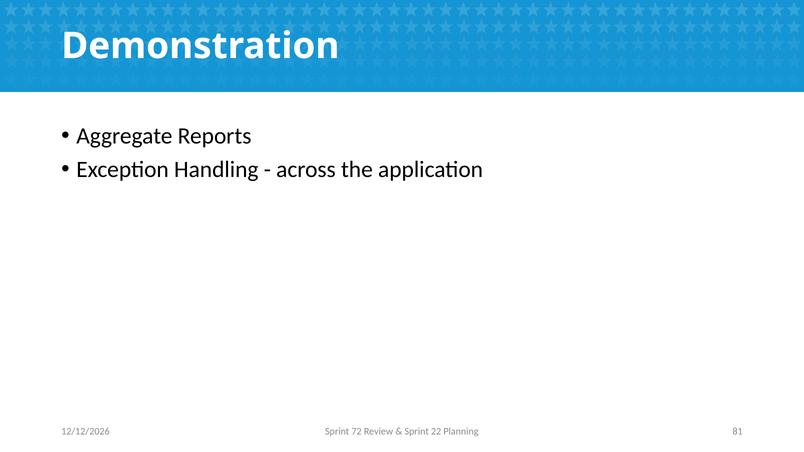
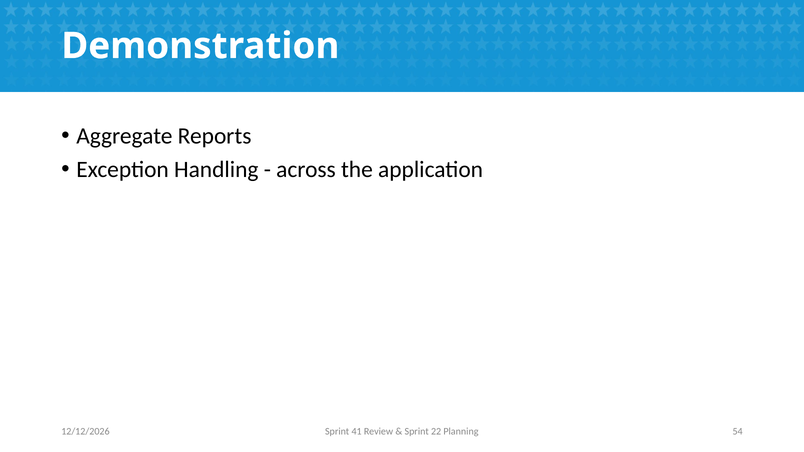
72: 72 -> 41
81: 81 -> 54
